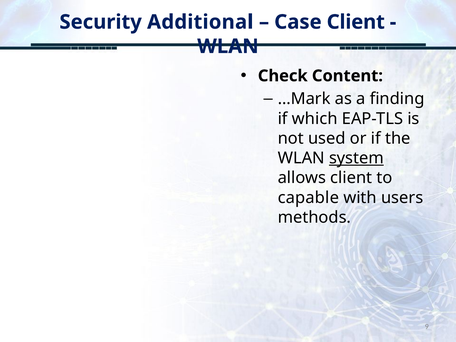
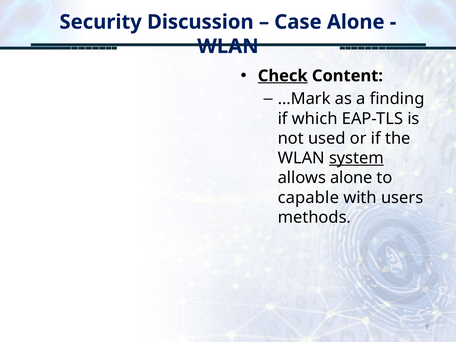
Additional: Additional -> Discussion
Case Client: Client -> Alone
Check underline: none -> present
allows client: client -> alone
